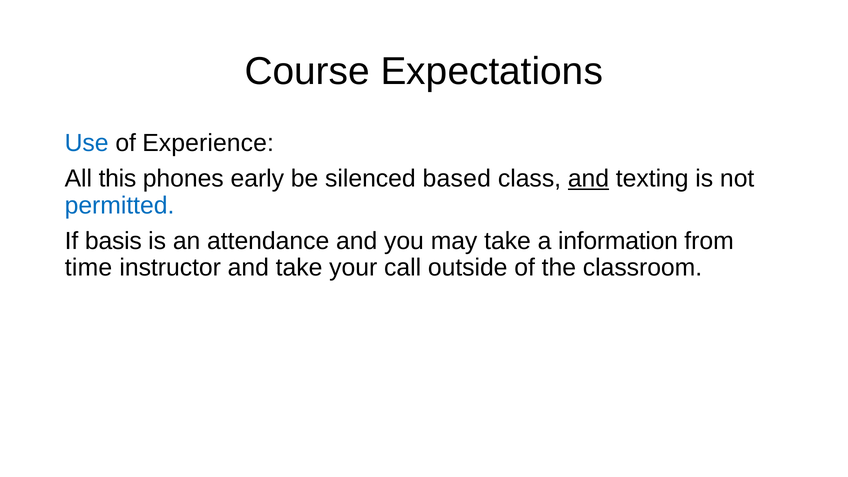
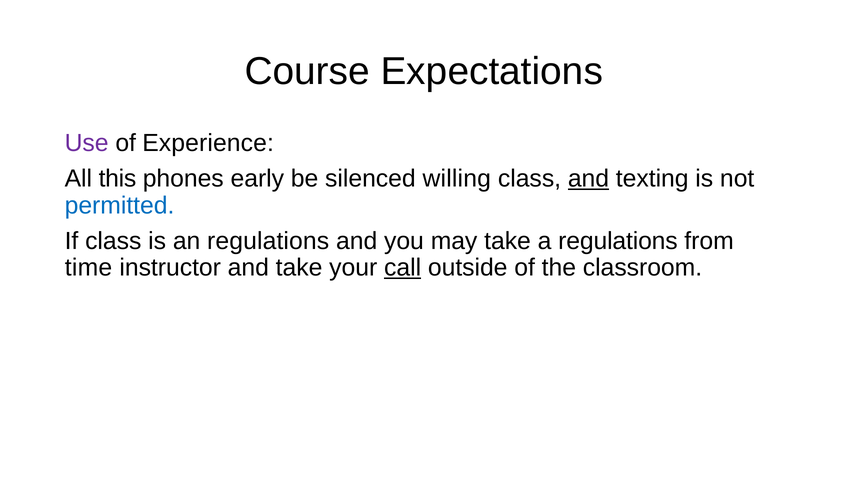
Use colour: blue -> purple
based: based -> willing
If basis: basis -> class
an attendance: attendance -> regulations
a information: information -> regulations
call underline: none -> present
